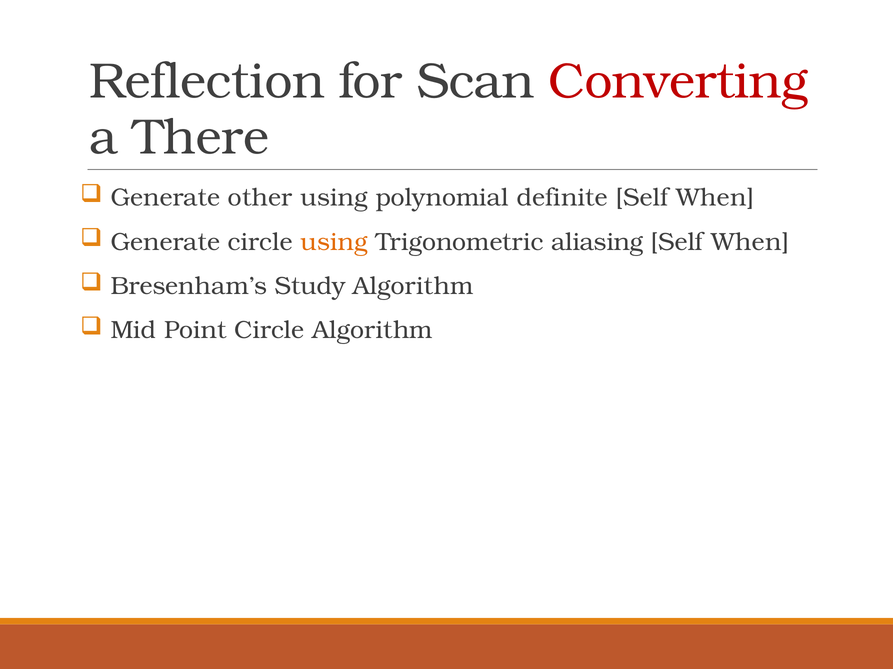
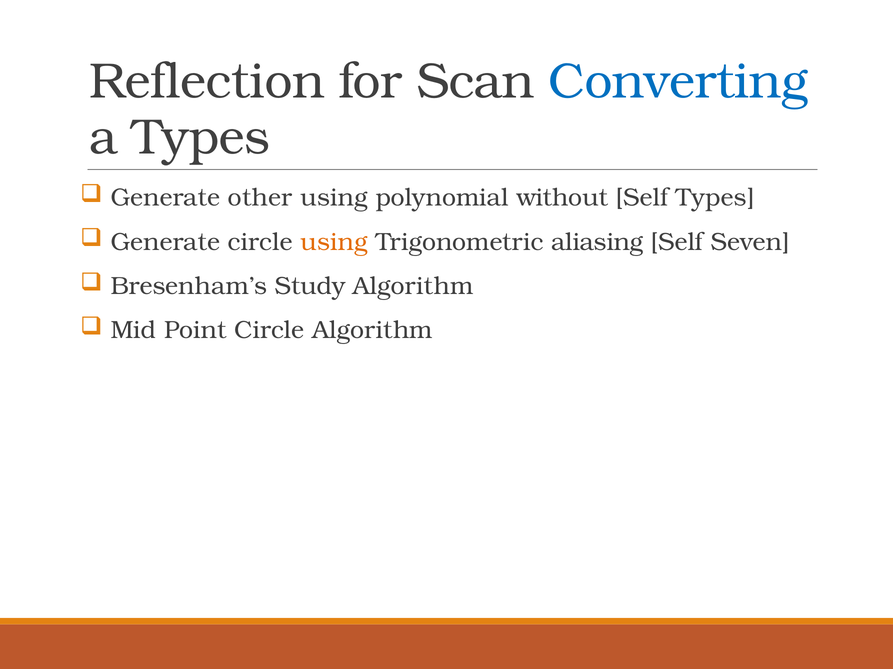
Converting colour: red -> blue
a There: There -> Types
definite: definite -> without
When at (715, 198): When -> Types
When at (750, 242): When -> Seven
